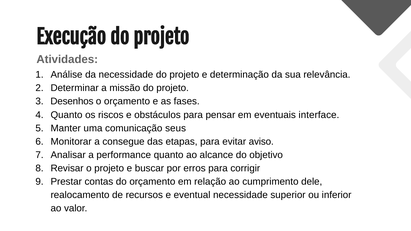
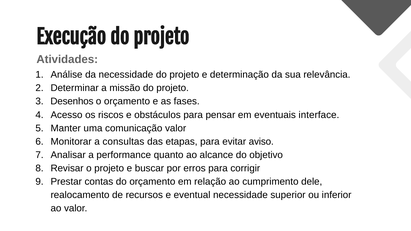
Quanto at (67, 115): Quanto -> Acesso
comunicação seus: seus -> valor
consegue: consegue -> consultas
